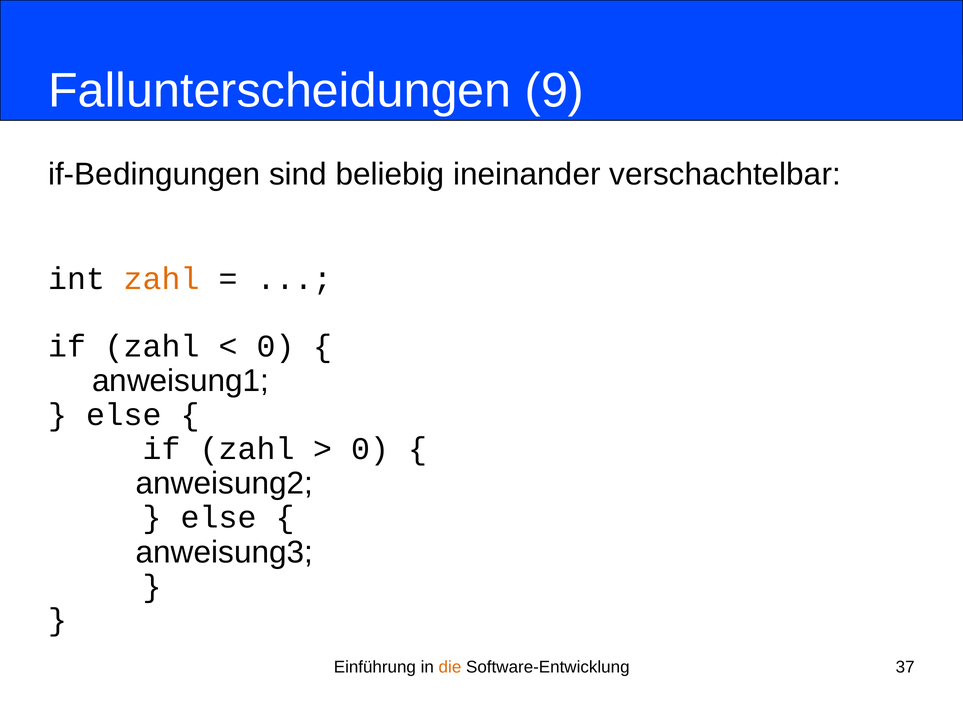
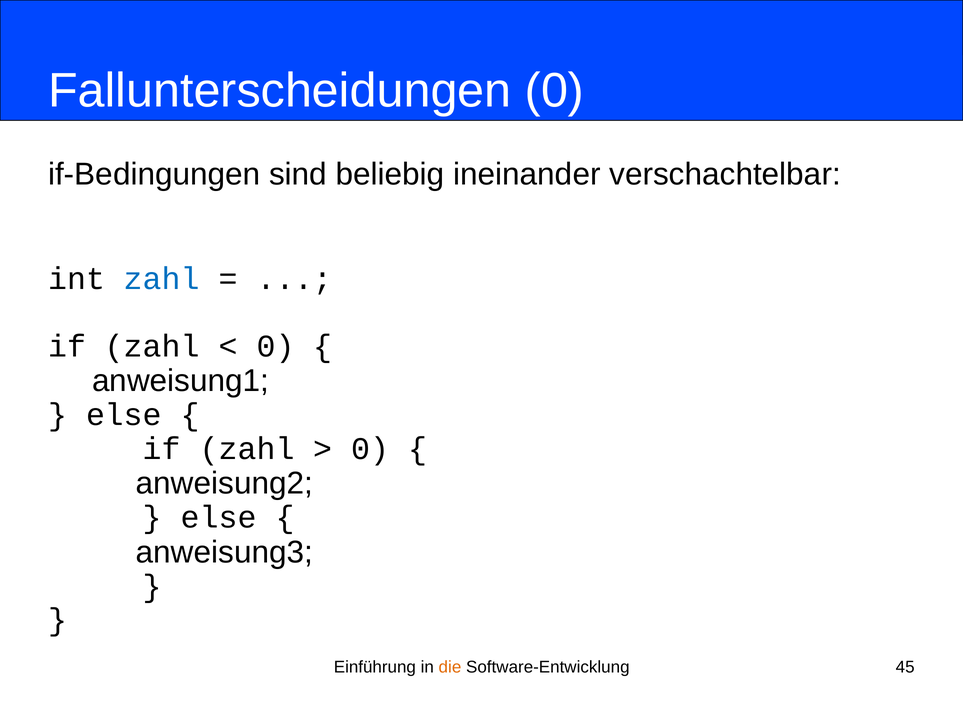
Fallunterscheidungen 9: 9 -> 0
zahl at (162, 279) colour: orange -> blue
37: 37 -> 45
